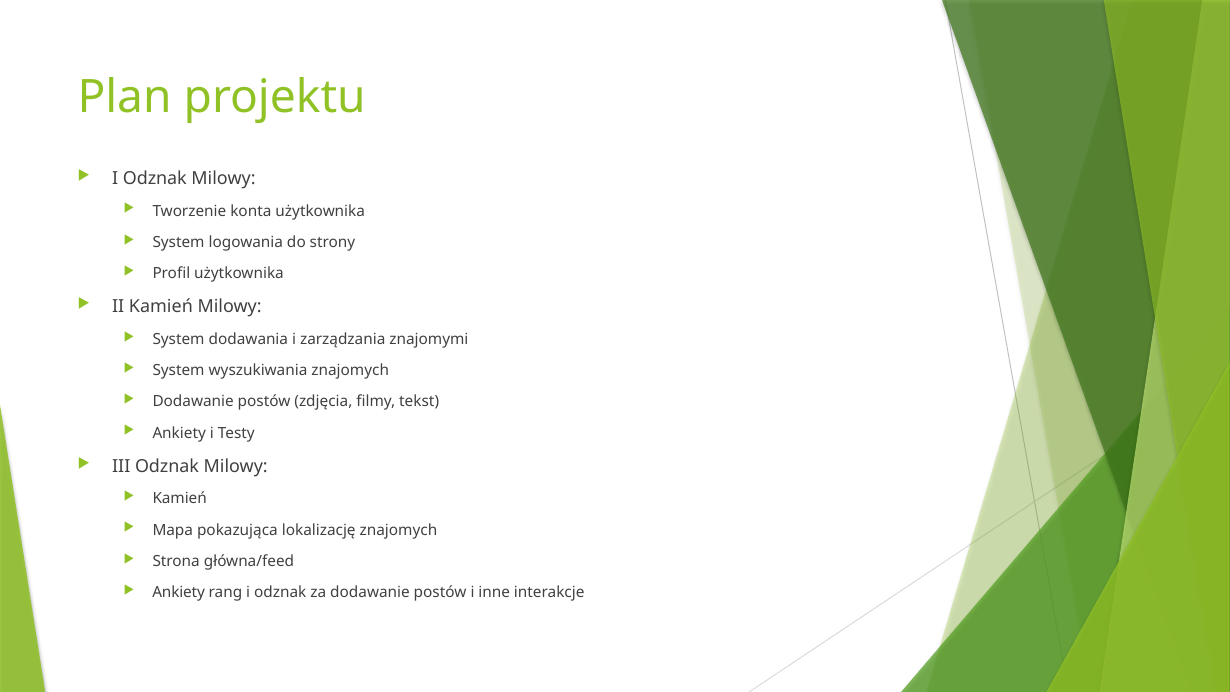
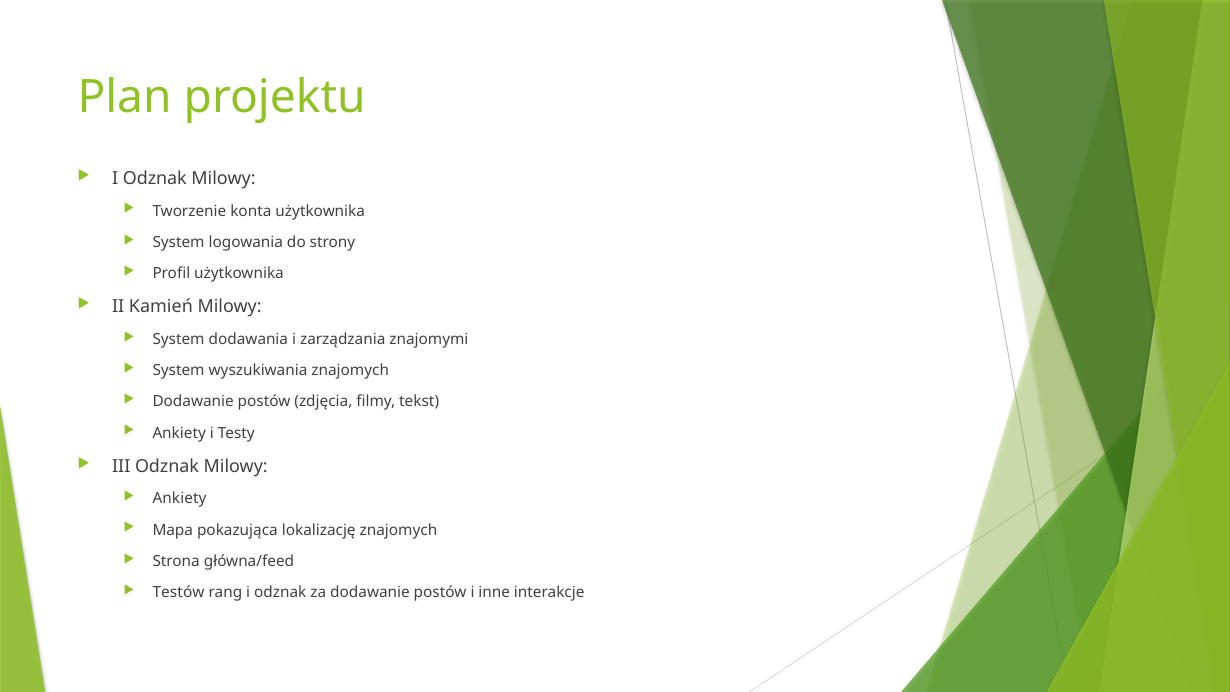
Kamień at (180, 499): Kamień -> Ankiety
Ankiety at (179, 593): Ankiety -> Testów
